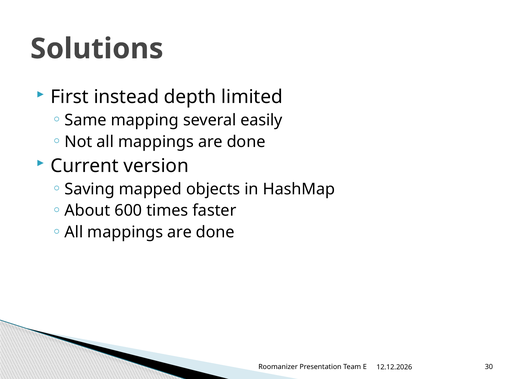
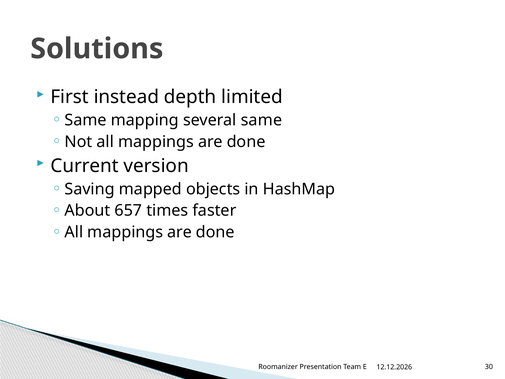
several easily: easily -> same
600: 600 -> 657
